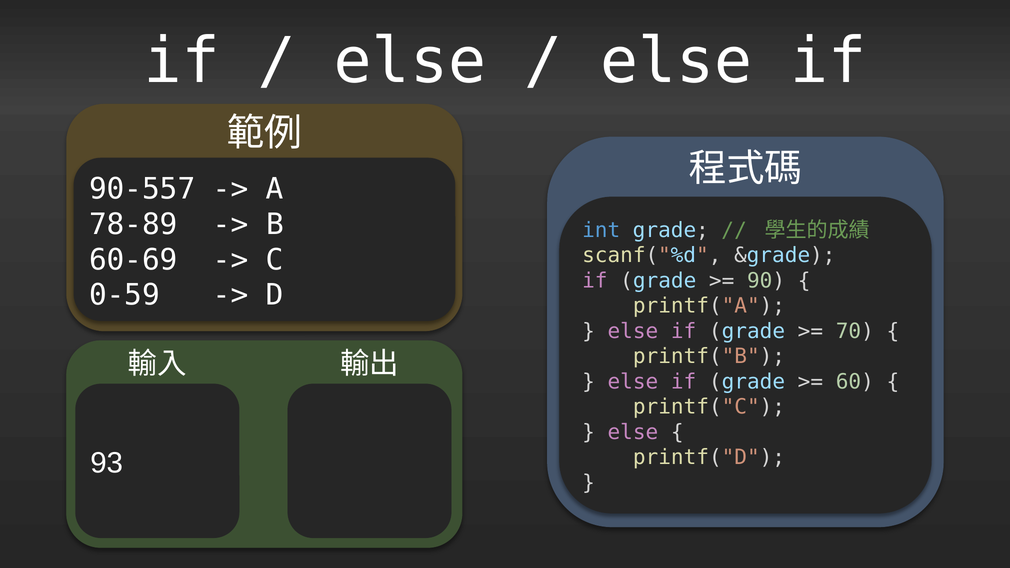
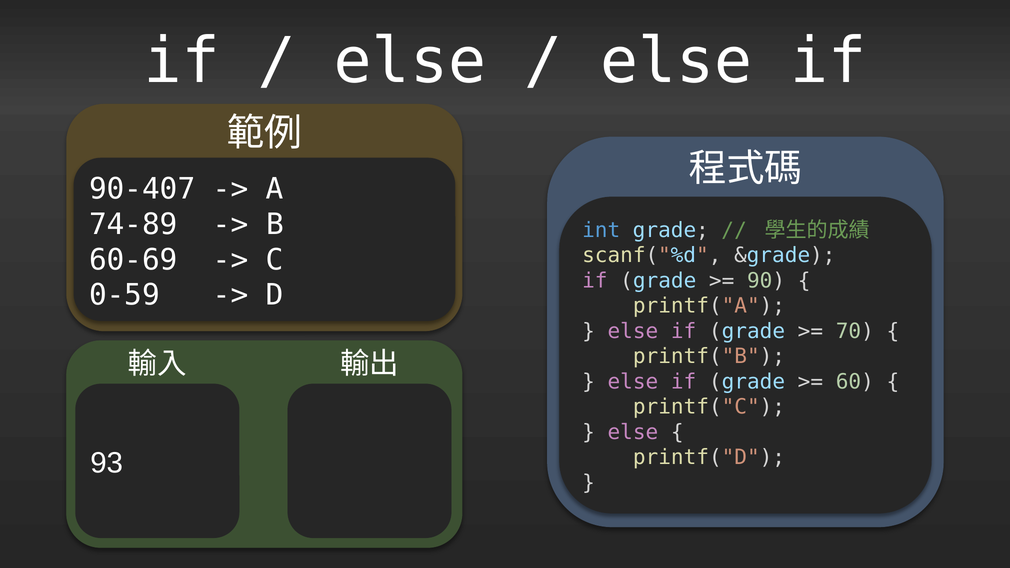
90-557: 90-557 -> 90-407
78-89: 78-89 -> 74-89
